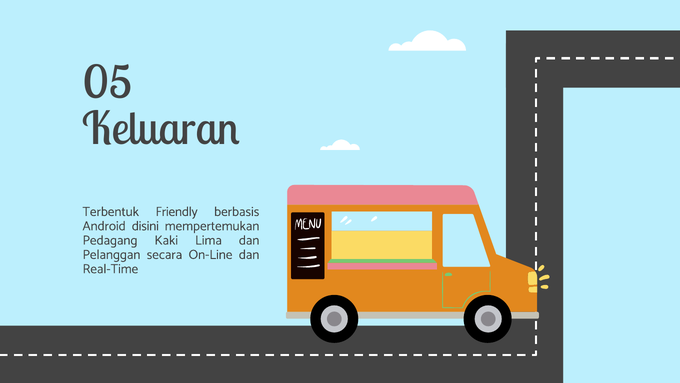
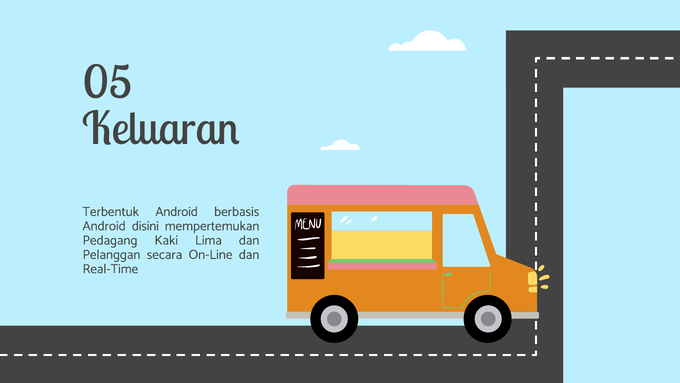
Terbentuk Friendly: Friendly -> Android
